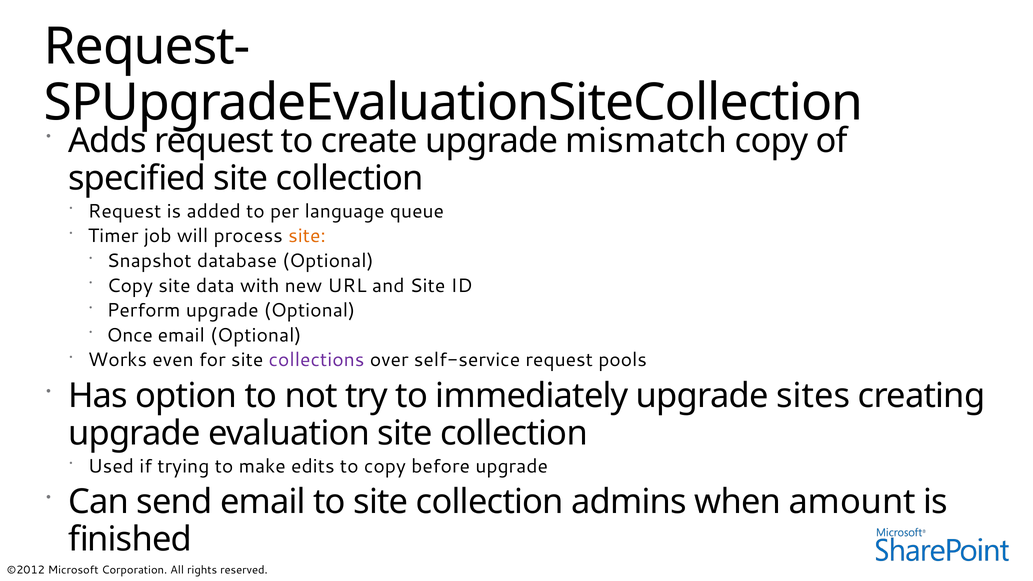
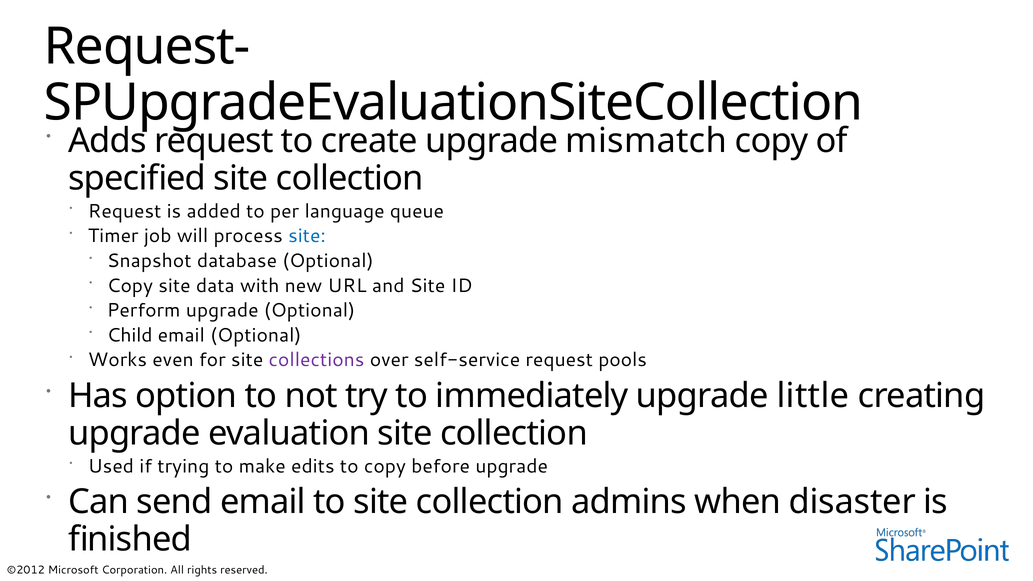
site at (307, 236) colour: orange -> blue
Once: Once -> Child
sites: sites -> little
amount: amount -> disaster
